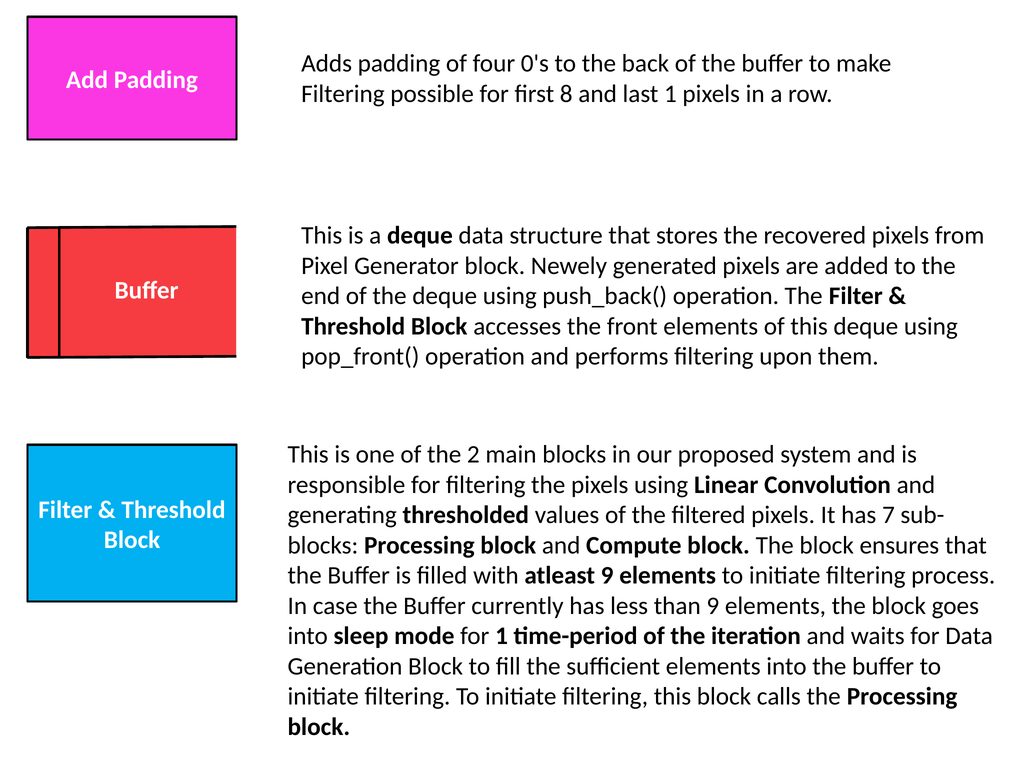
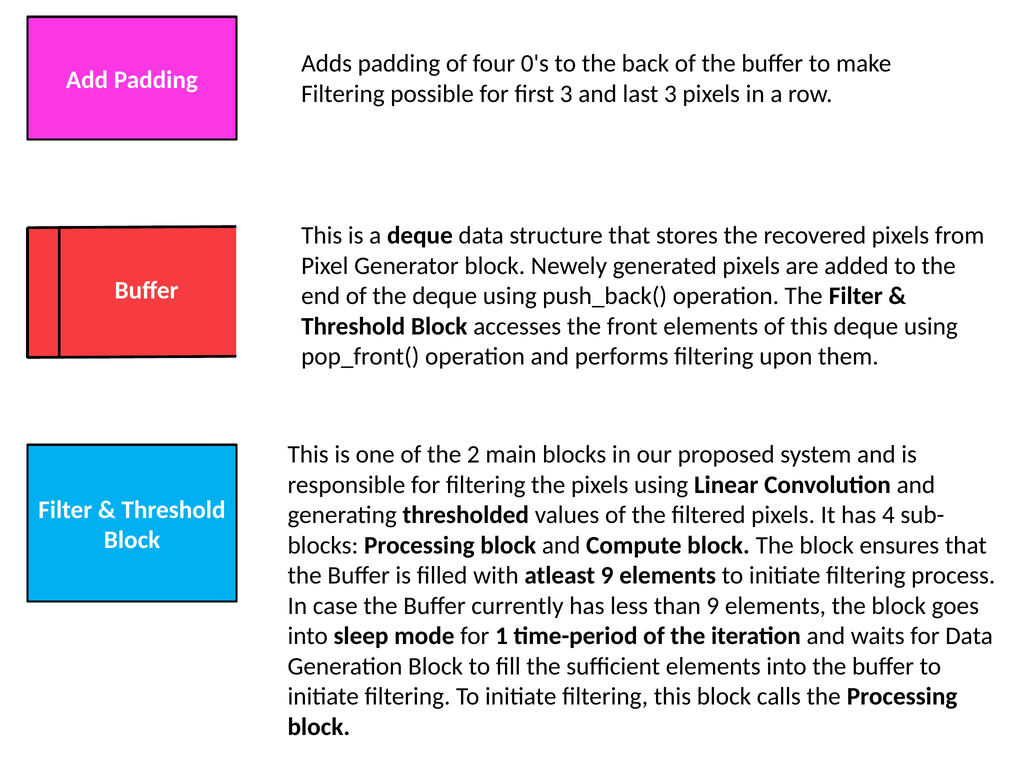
first 8: 8 -> 3
last 1: 1 -> 3
7: 7 -> 4
